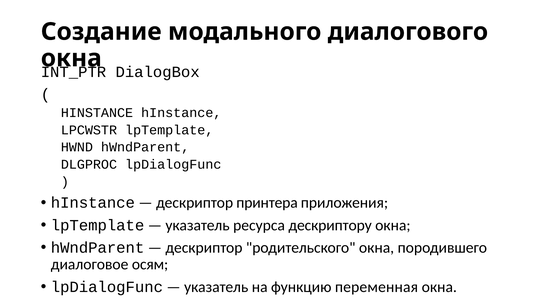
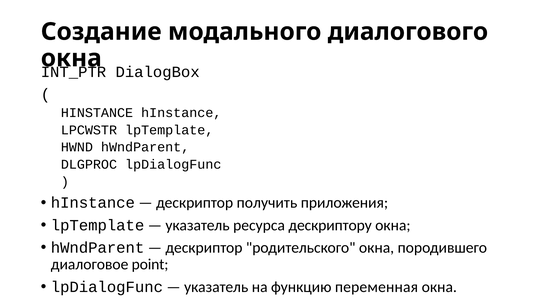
принтера: принтера -> получить
осям: осям -> point
